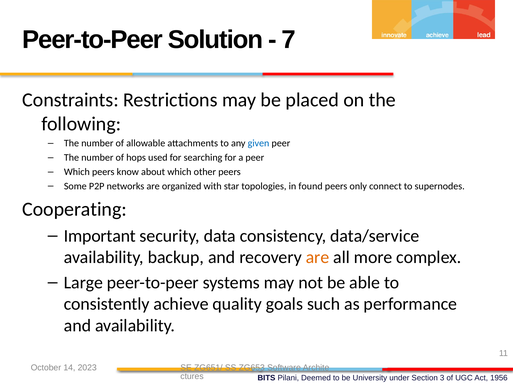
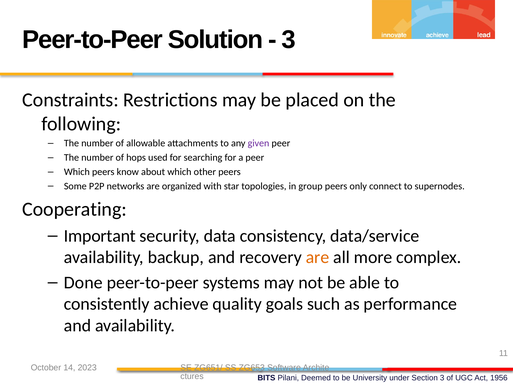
7 at (289, 40): 7 -> 3
given colour: blue -> purple
found: found -> group
Large: Large -> Done
